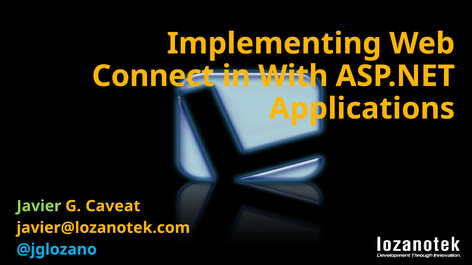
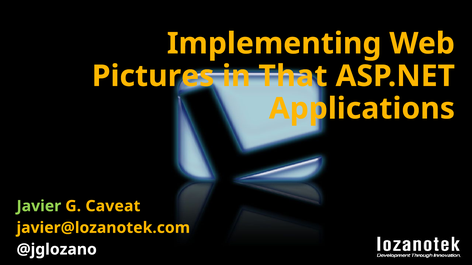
Connect: Connect -> Pictures
With: With -> That
@jglozano colour: light blue -> white
